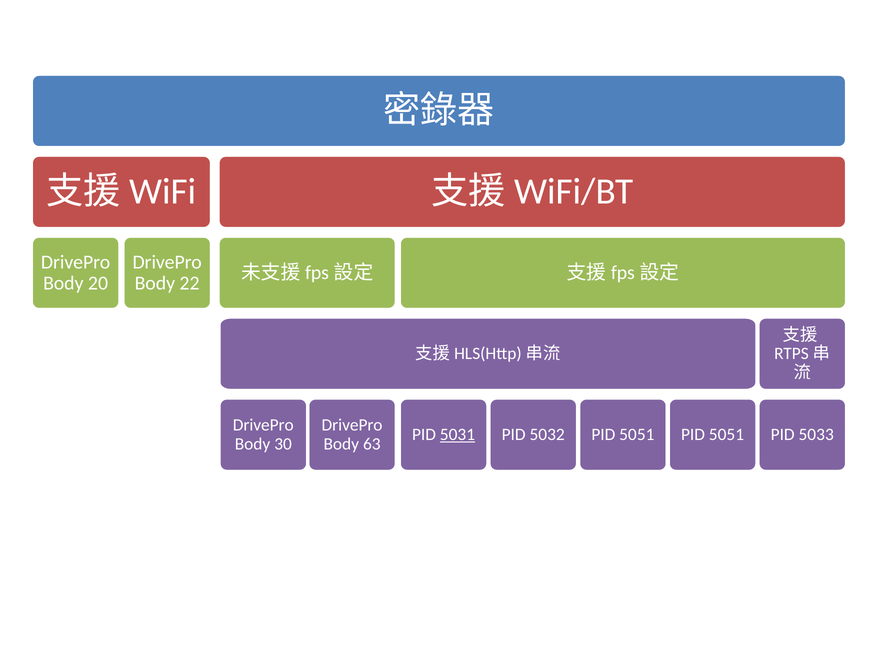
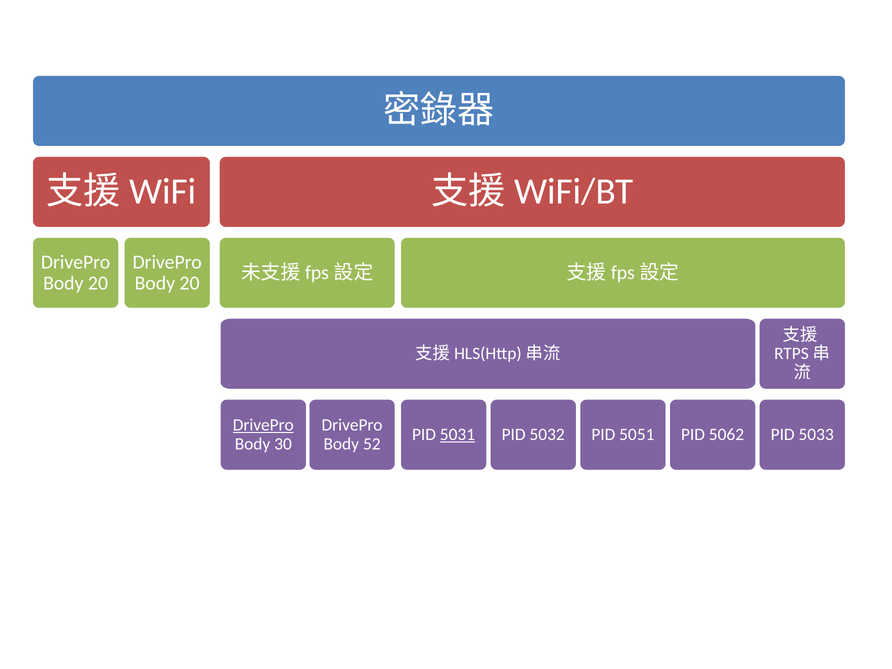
22 at (190, 283): 22 -> 20
DrivePro at (263, 425) underline: none -> present
5051 PID 5051: 5051 -> 5062
63: 63 -> 52
